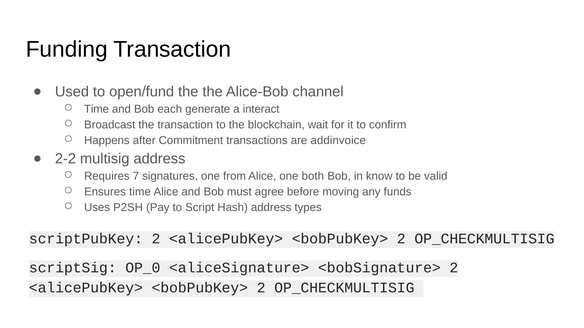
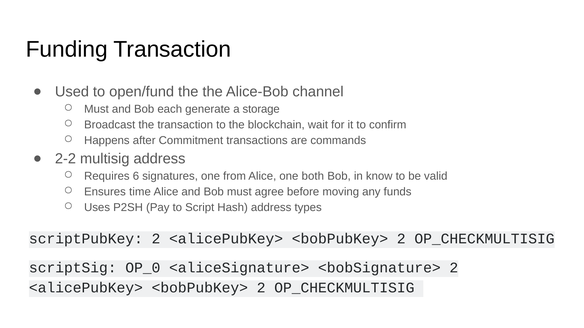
Time at (97, 109): Time -> Must
interact: interact -> storage
addinvoice: addinvoice -> commands
7: 7 -> 6
